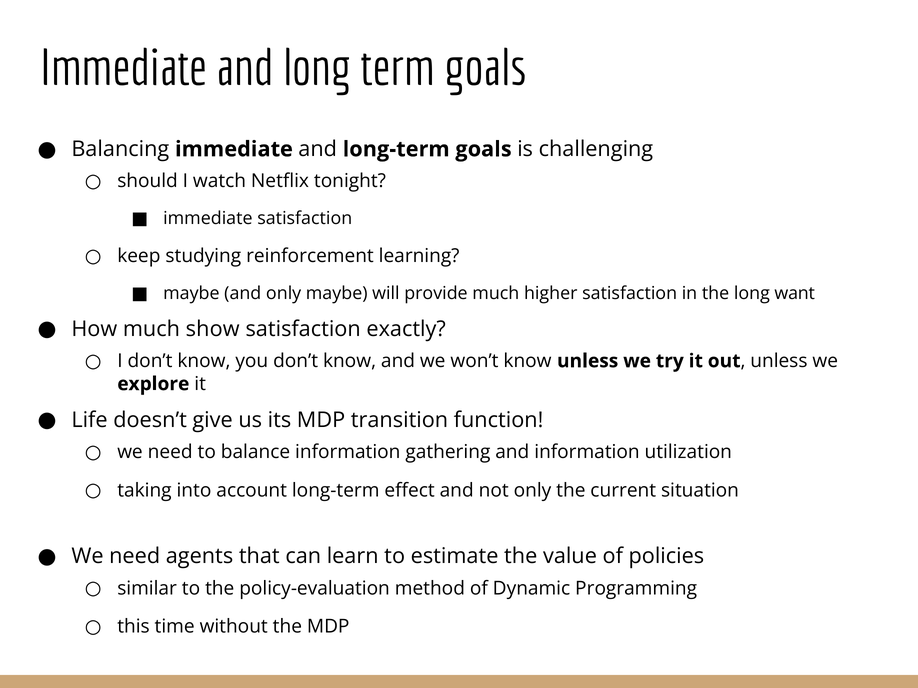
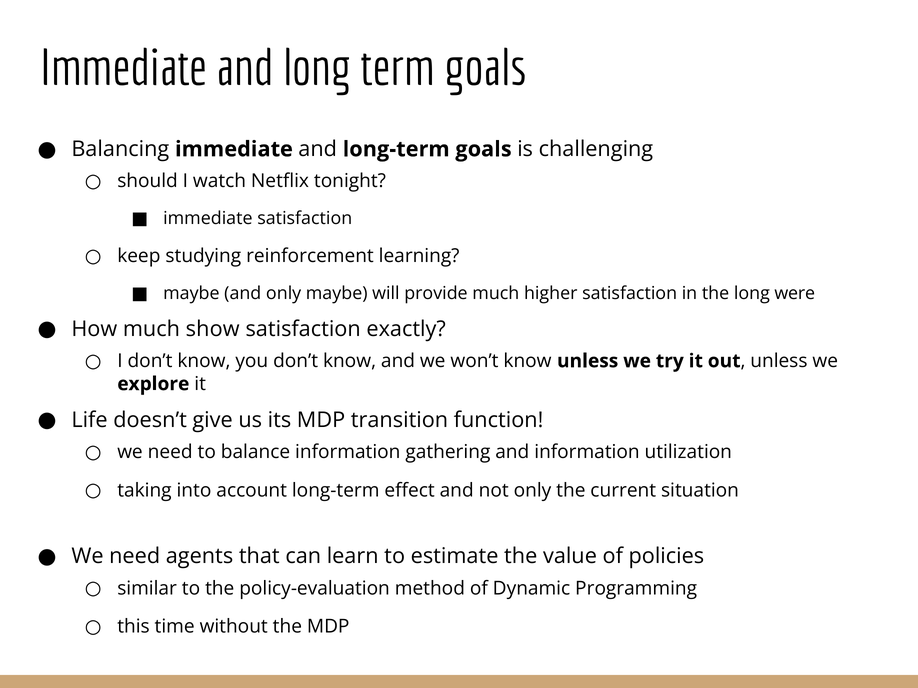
want: want -> were
